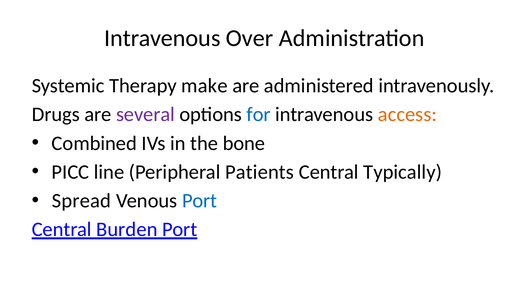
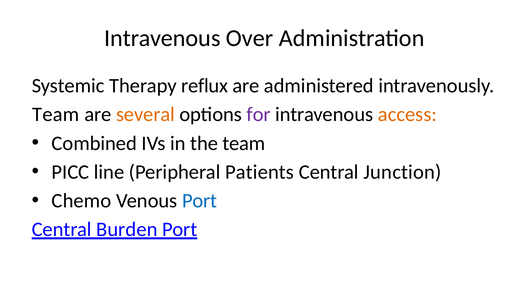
make: make -> reflux
Drugs at (56, 115): Drugs -> Team
several colour: purple -> orange
for colour: blue -> purple
the bone: bone -> team
Typically: Typically -> Junction
Spread: Spread -> Chemo
